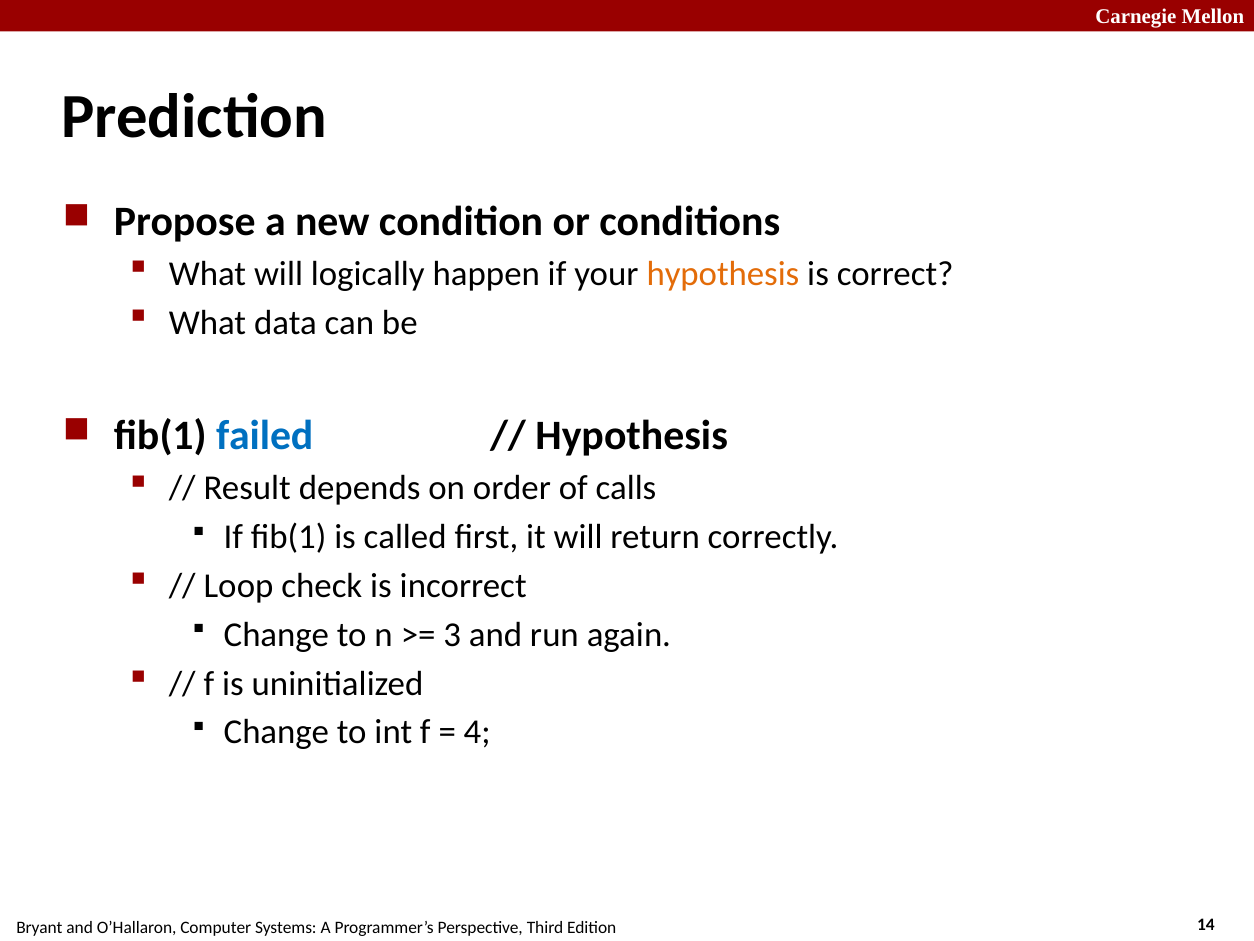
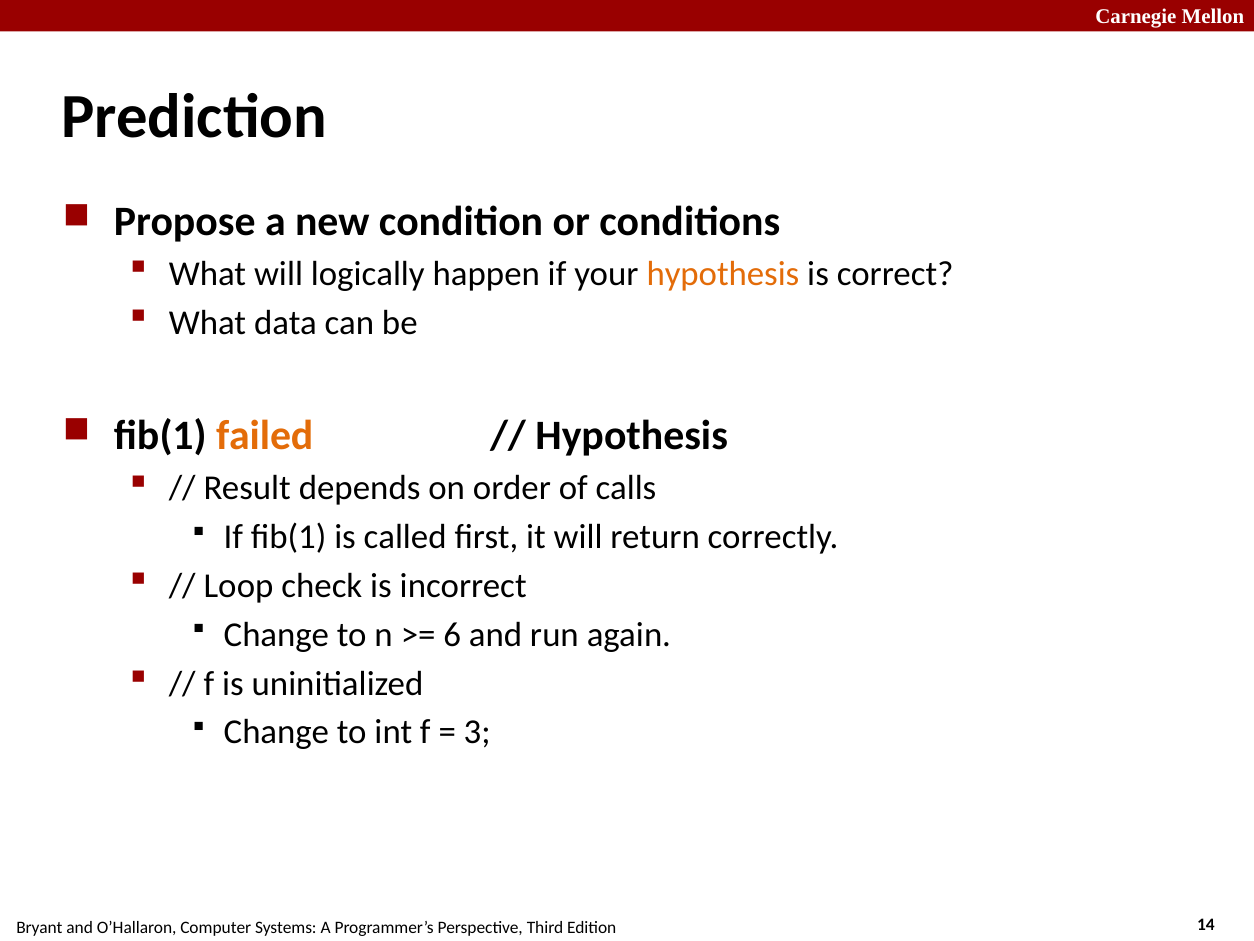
failed colour: blue -> orange
3: 3 -> 6
4: 4 -> 3
